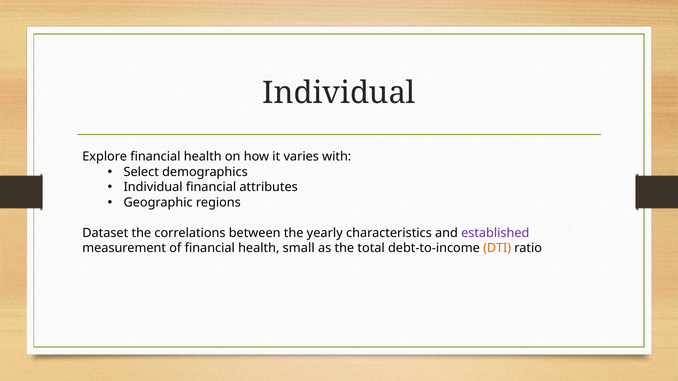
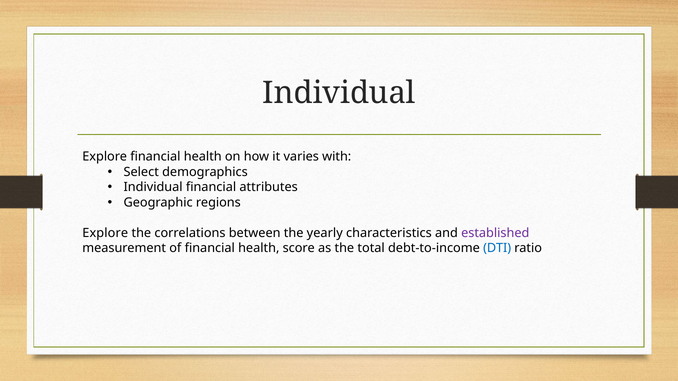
Dataset at (105, 233): Dataset -> Explore
small: small -> score
DTI colour: orange -> blue
